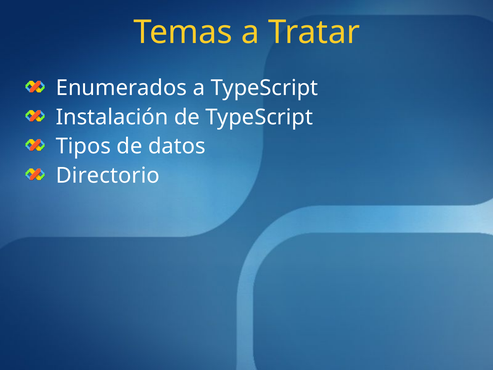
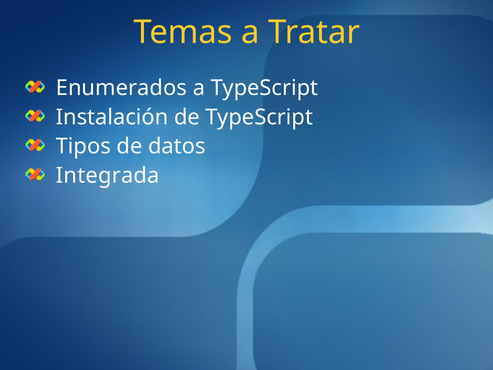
Directorio: Directorio -> Integrada
